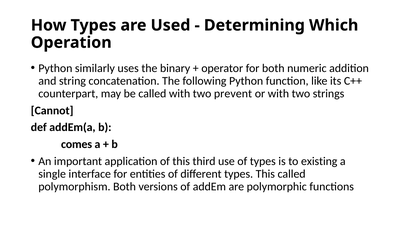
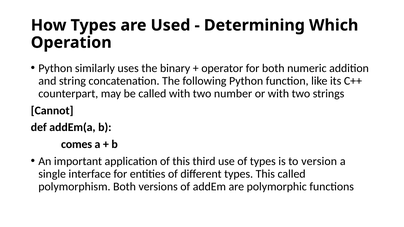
prevent: prevent -> number
existing: existing -> version
